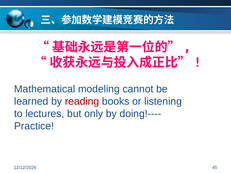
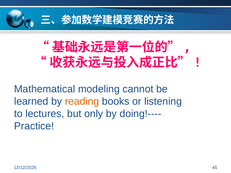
reading colour: red -> orange
